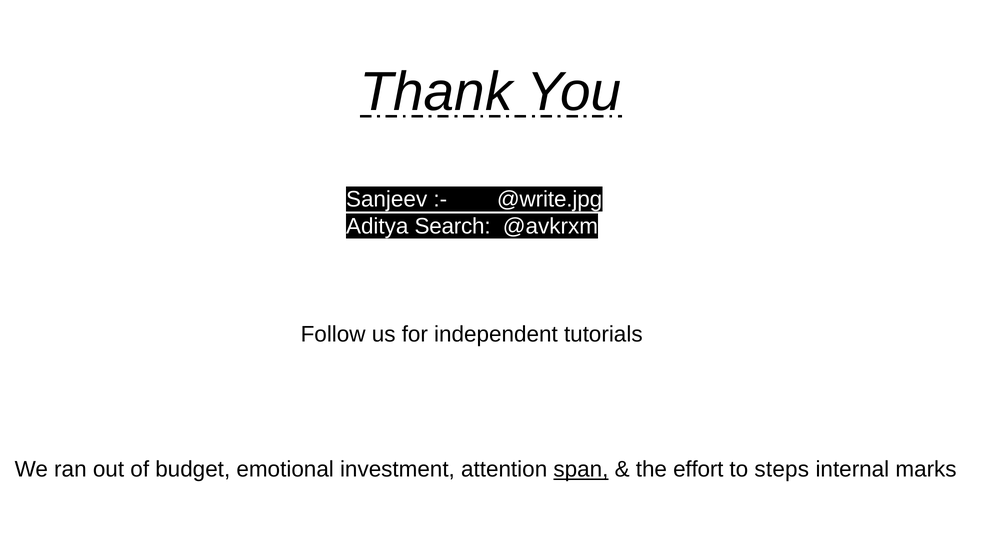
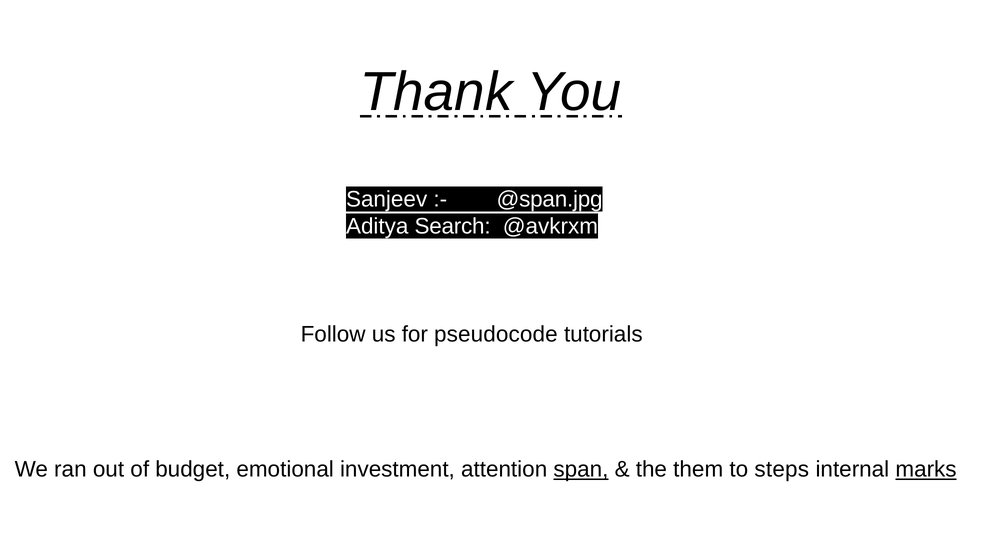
@write.jpg: @write.jpg -> @span.jpg
independent: independent -> pseudocode
effort: effort -> them
marks underline: none -> present
